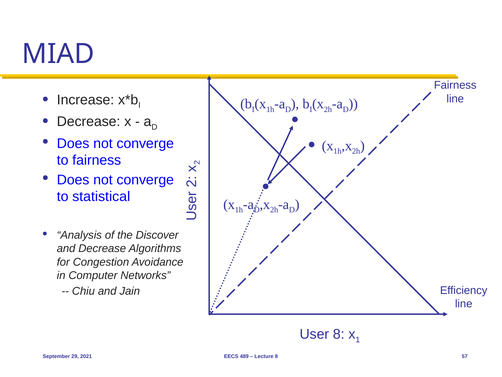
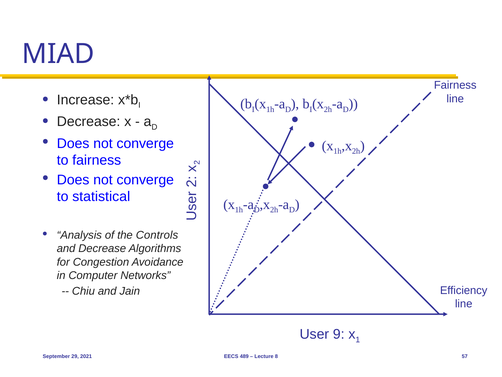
Discover: Discover -> Controls
User 8: 8 -> 9
